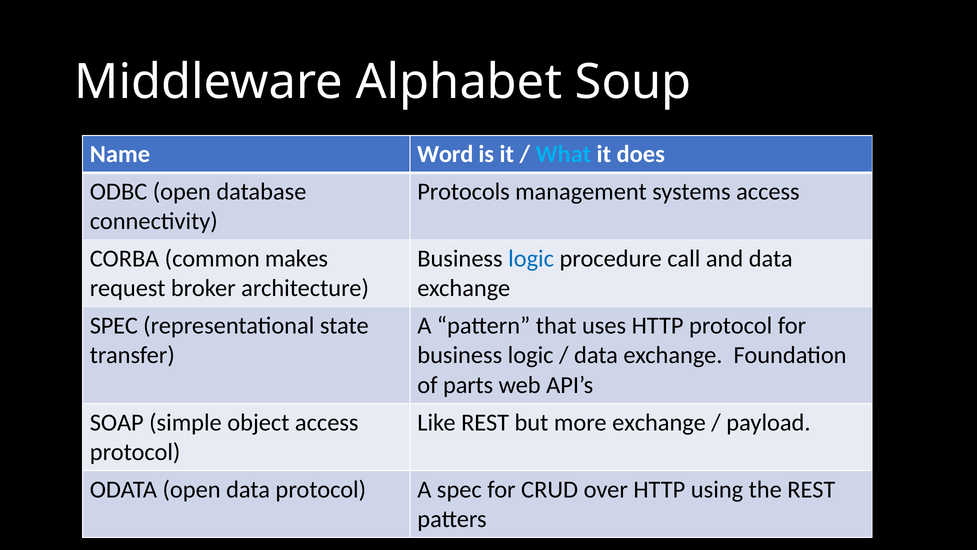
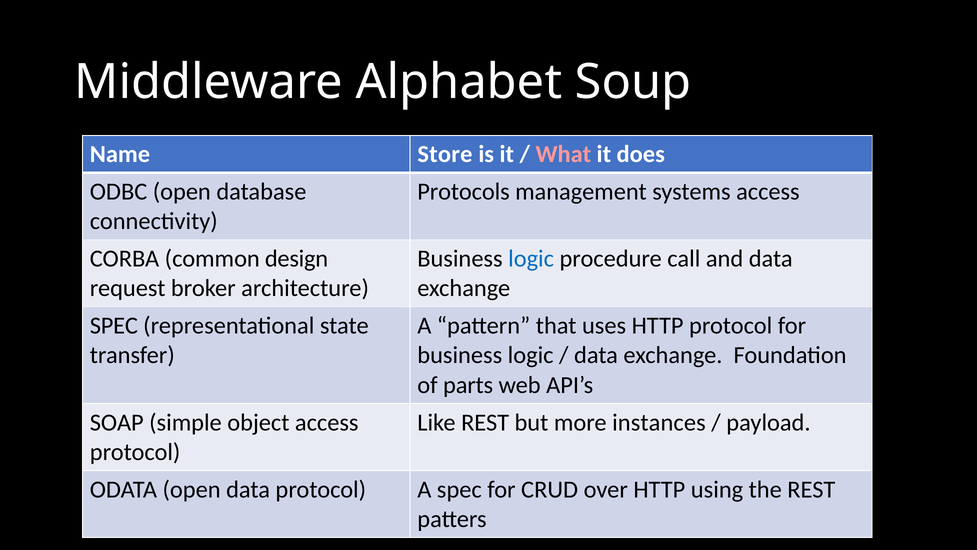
Word: Word -> Store
What colour: light blue -> pink
makes: makes -> design
more exchange: exchange -> instances
